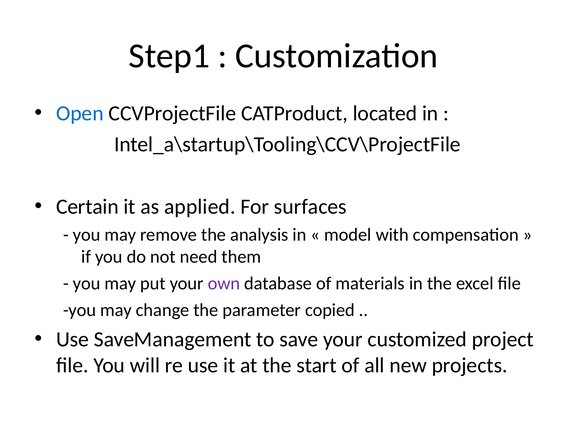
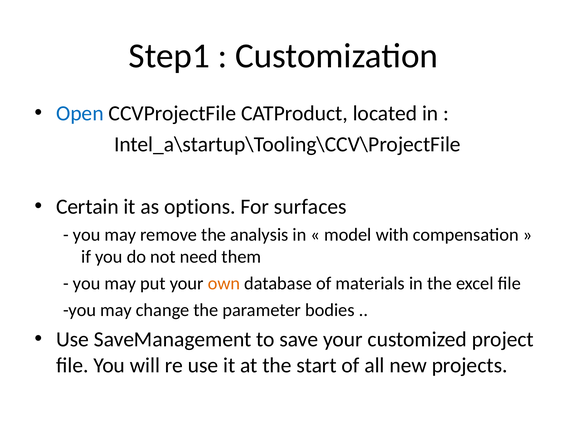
applied: applied -> options
own colour: purple -> orange
copied: copied -> bodies
